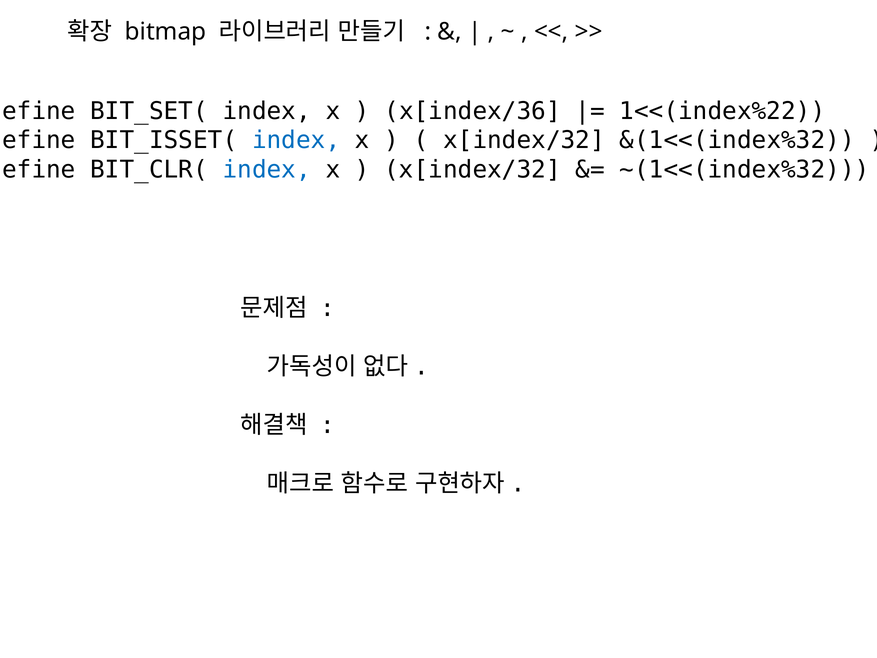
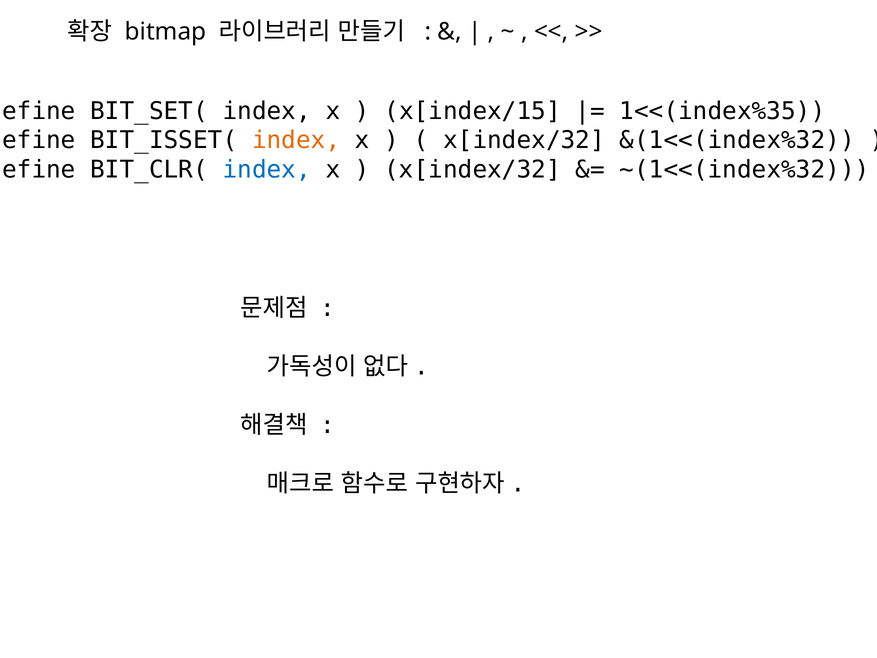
x[index/36: x[index/36 -> x[index/15
1<<(index%22: 1<<(index%22 -> 1<<(index%35
index at (296, 140) colour: blue -> orange
